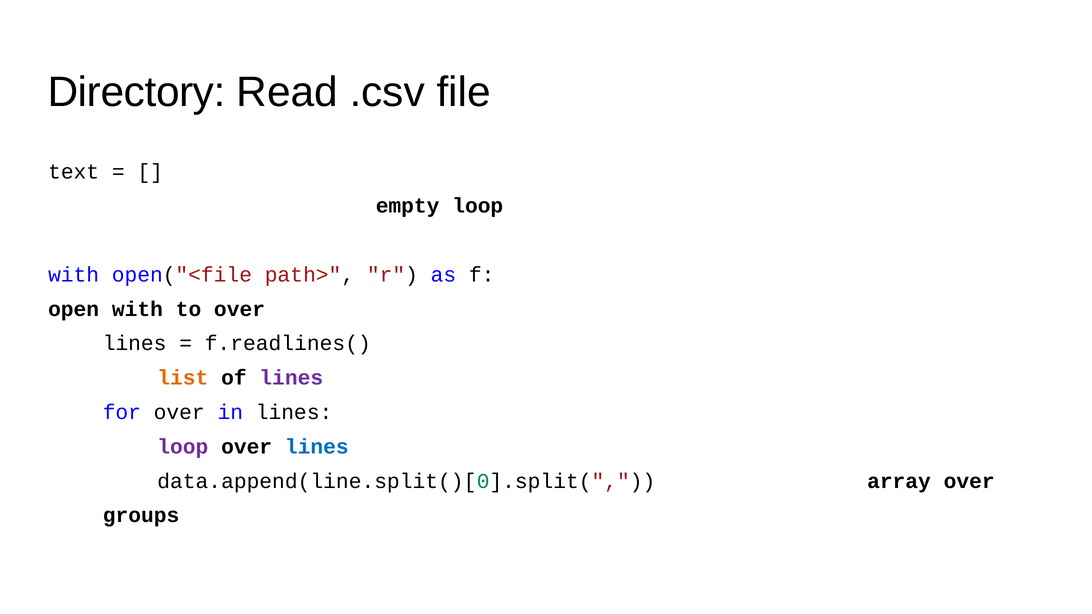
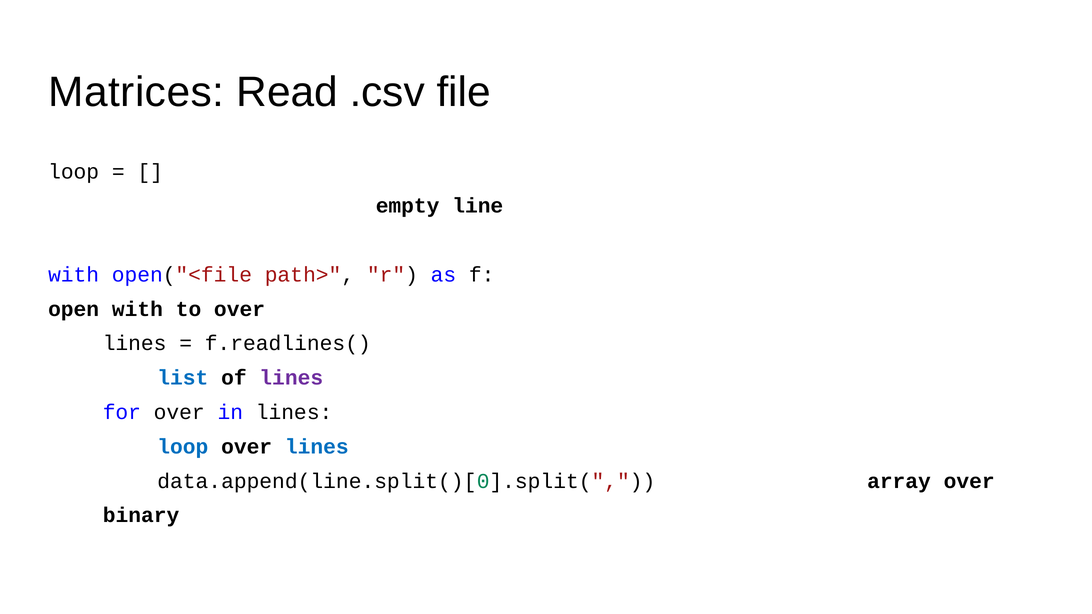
Directory: Directory -> Matrices
text at (74, 172): text -> loop
empty loop: loop -> line
list colour: orange -> blue
loop at (183, 447) colour: purple -> blue
groups: groups -> binary
